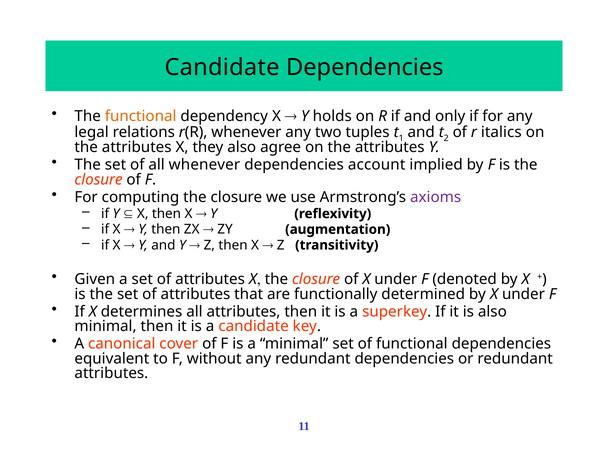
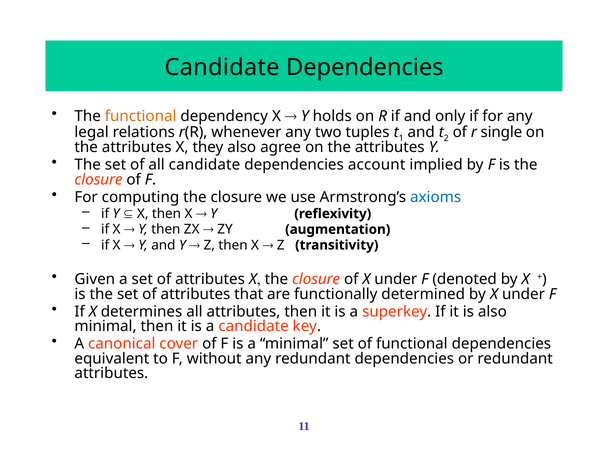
italics: italics -> single
all whenever: whenever -> candidate
axioms colour: purple -> blue
